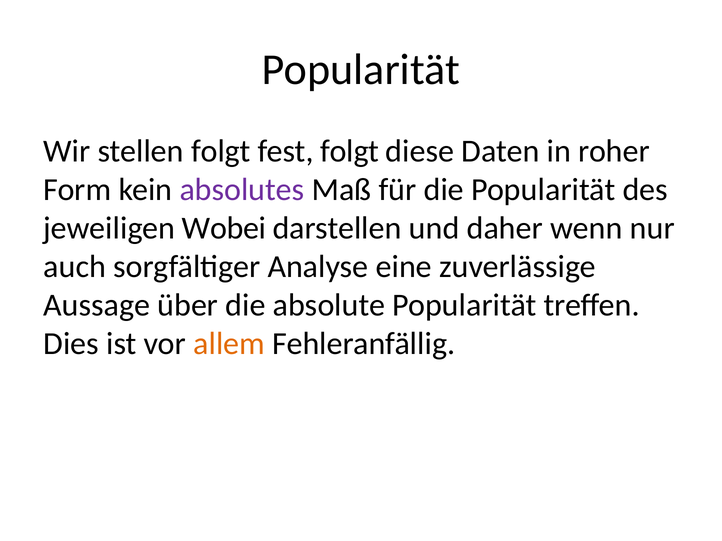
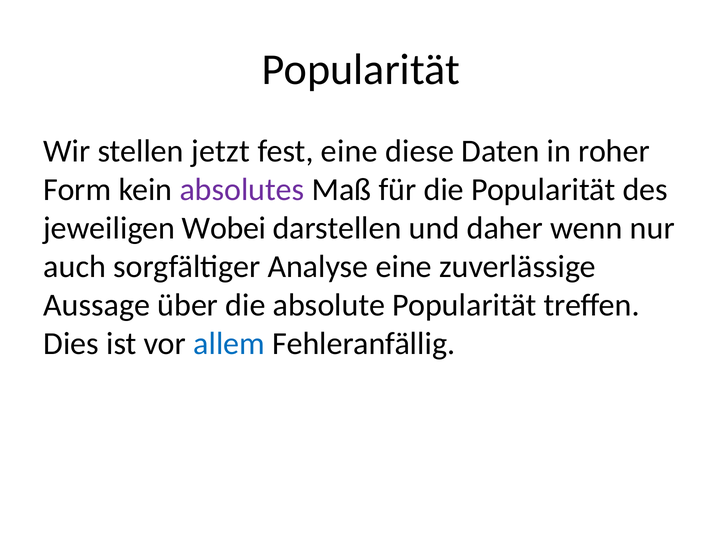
stellen folgt: folgt -> jetzt
fest folgt: folgt -> eine
allem colour: orange -> blue
